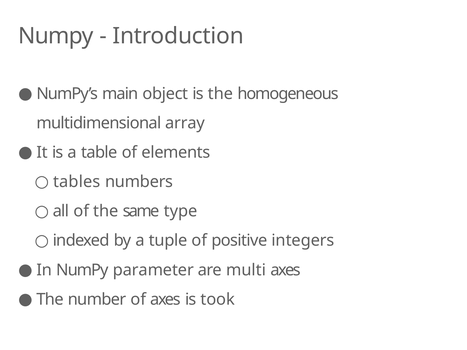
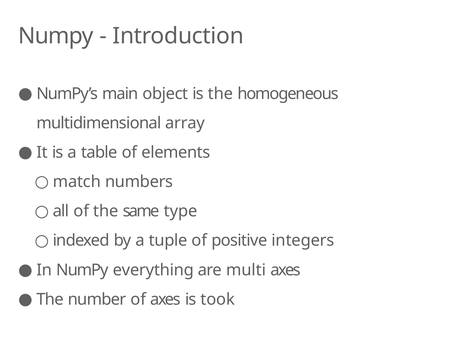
tables: tables -> match
parameter: parameter -> everything
